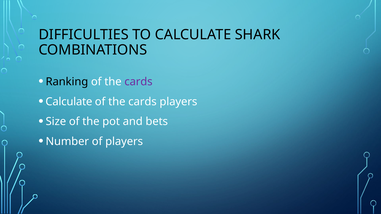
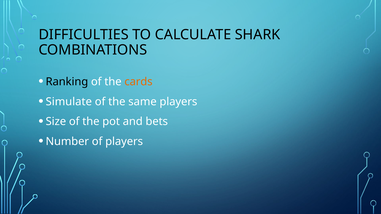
cards at (138, 82) colour: purple -> orange
Calculate at (69, 102): Calculate -> Simulate
cards at (142, 102): cards -> same
